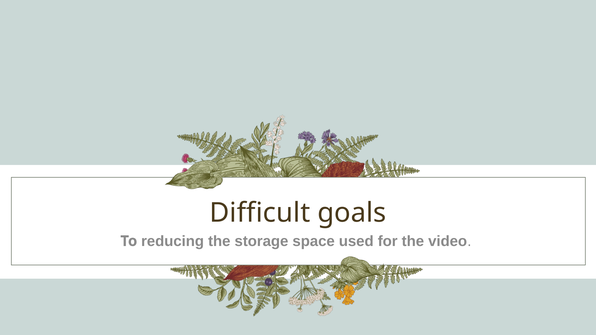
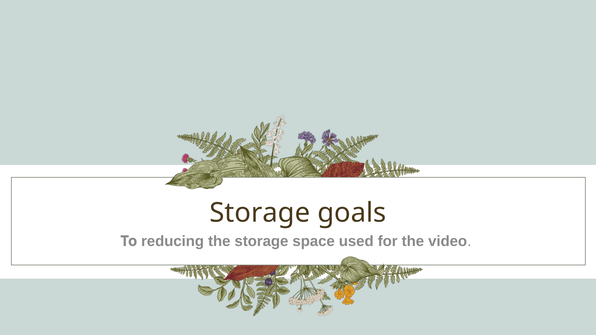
Difficult at (260, 213): Difficult -> Storage
